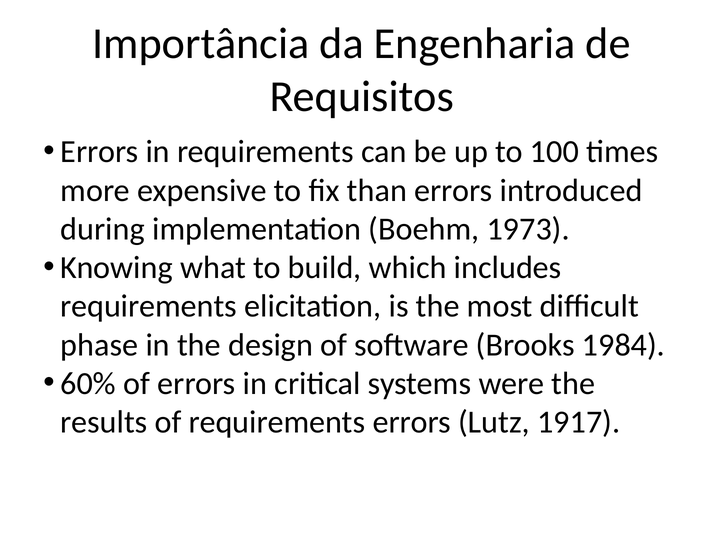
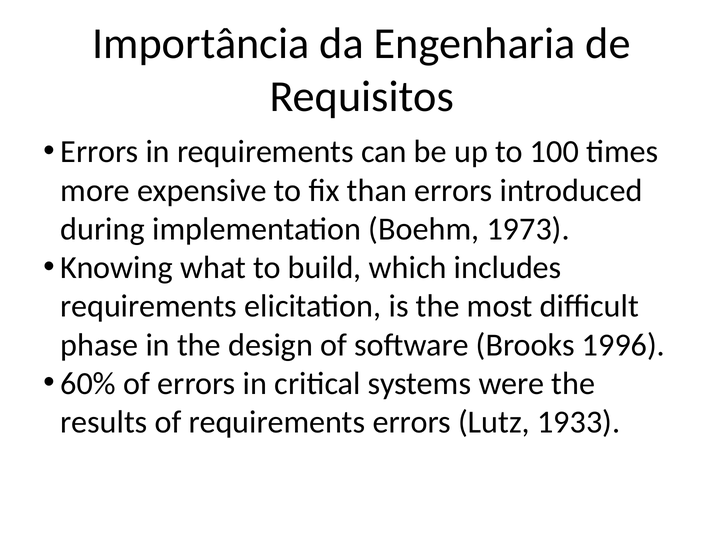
1984: 1984 -> 1996
1917: 1917 -> 1933
